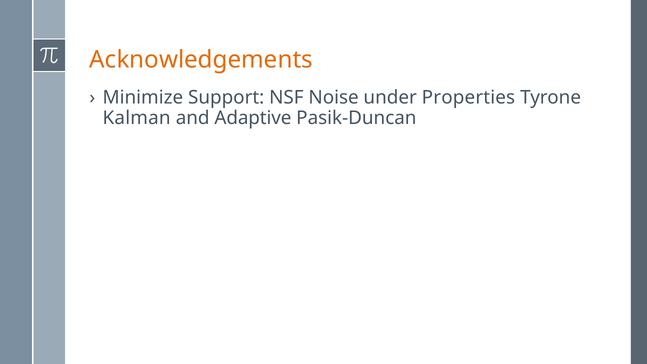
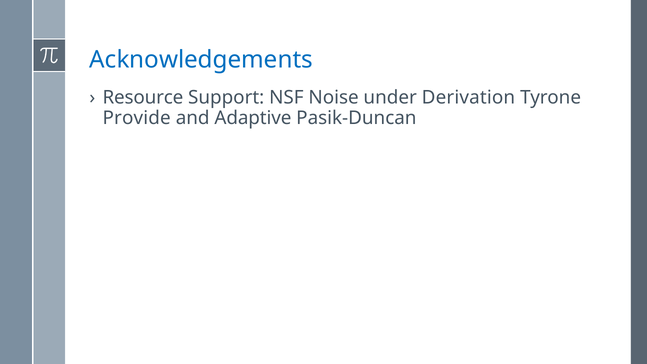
Acknowledgements colour: orange -> blue
Minimize: Minimize -> Resource
Properties: Properties -> Derivation
Kalman: Kalman -> Provide
